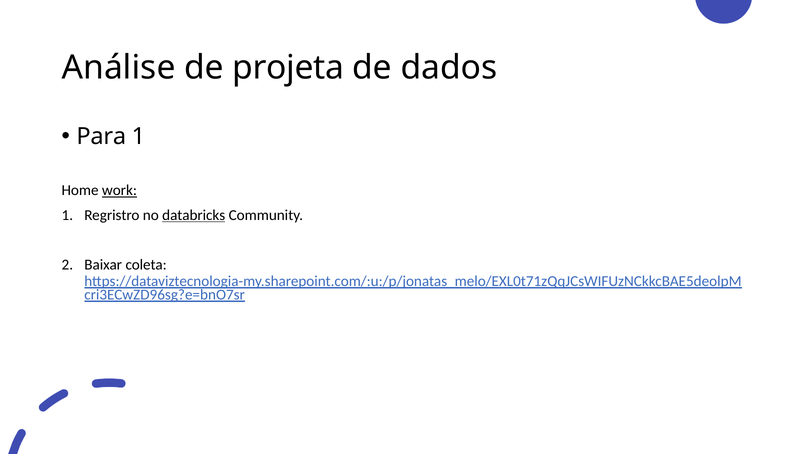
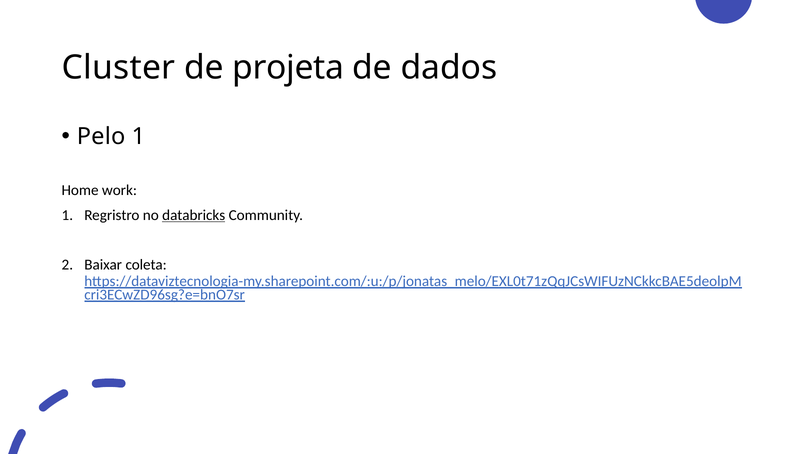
Análise: Análise -> Cluster
Para: Para -> Pelo
work underline: present -> none
